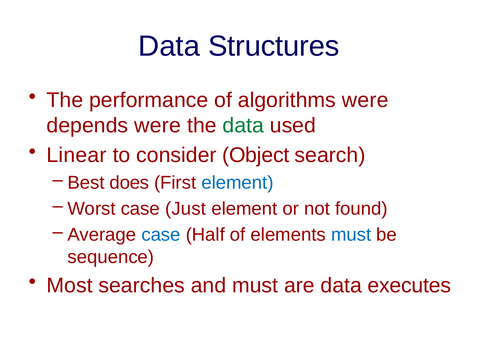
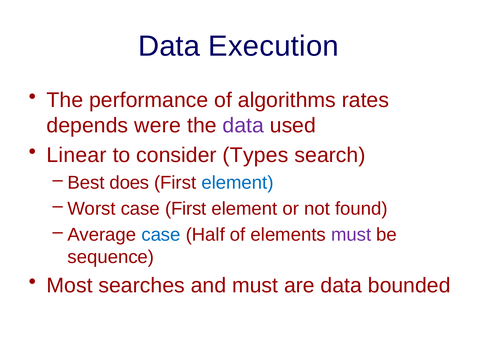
Structures: Structures -> Execution
algorithms were: were -> rates
data at (243, 126) colour: green -> purple
Object: Object -> Types
case Just: Just -> First
must at (351, 235) colour: blue -> purple
executes: executes -> bounded
